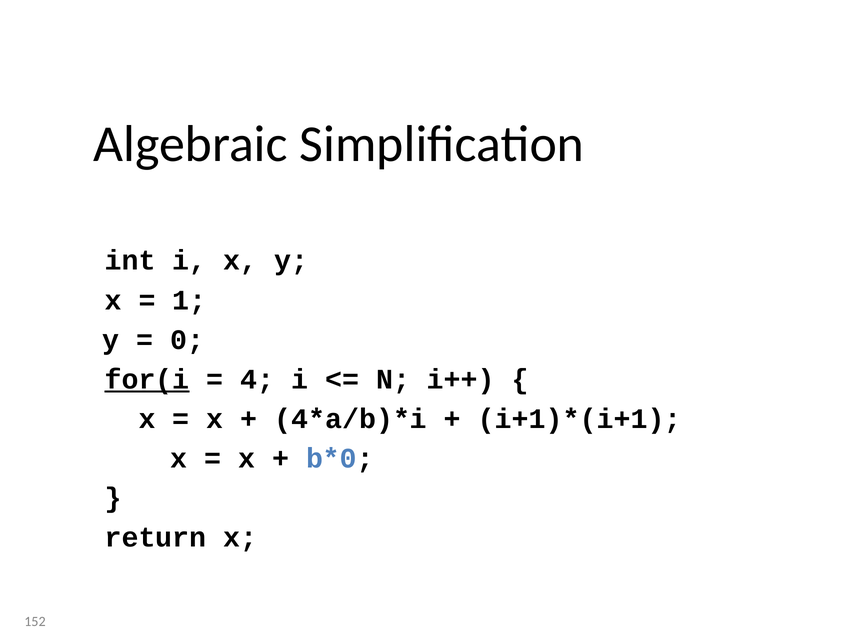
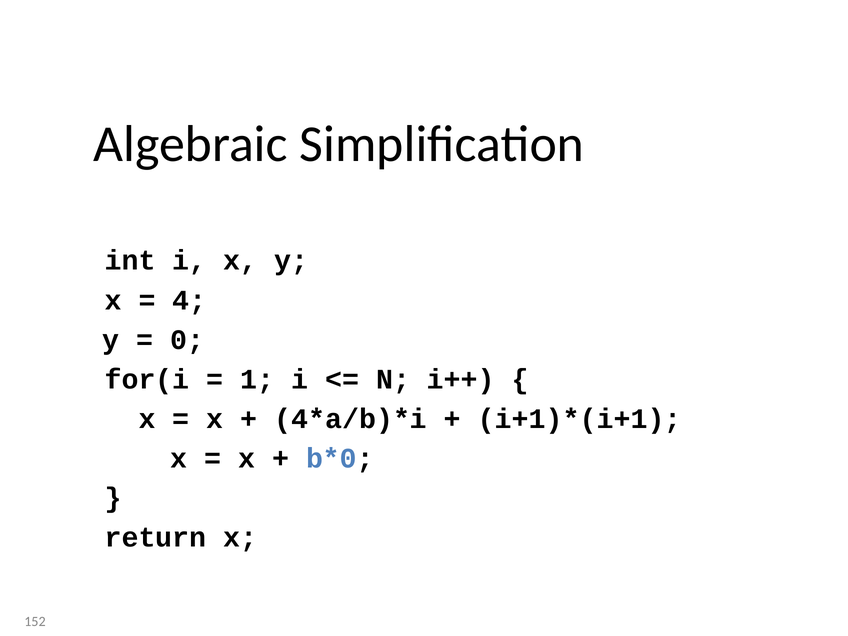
1: 1 -> 4
for(i underline: present -> none
4: 4 -> 1
